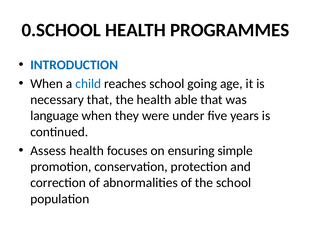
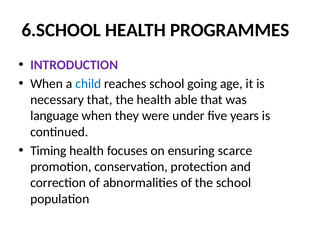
0.SCHOOL: 0.SCHOOL -> 6.SCHOOL
INTRODUCTION colour: blue -> purple
Assess: Assess -> Timing
simple: simple -> scarce
